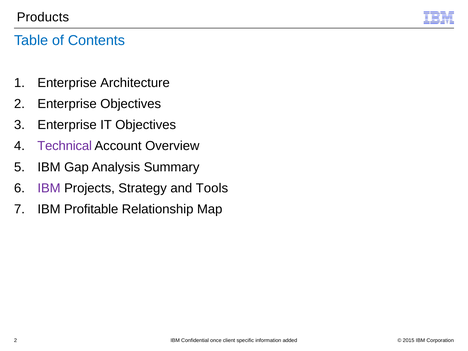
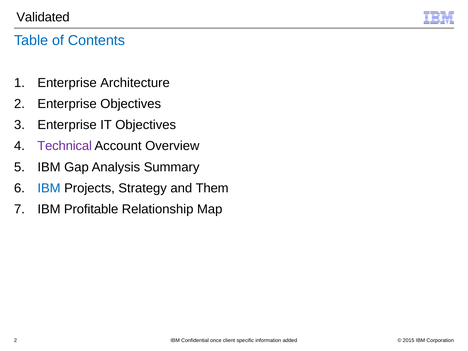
Products: Products -> Validated
IBM at (49, 188) colour: purple -> blue
Tools: Tools -> Them
